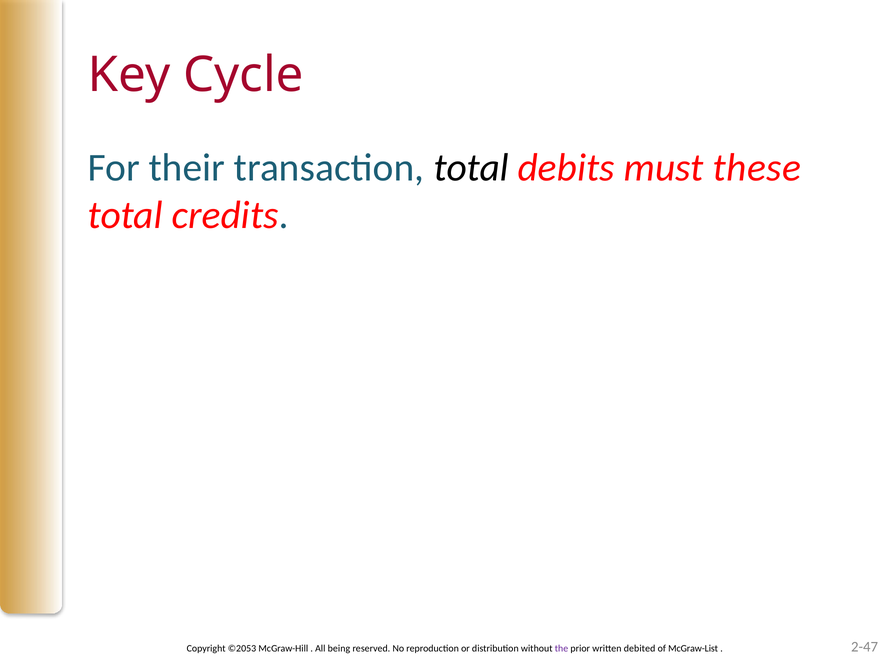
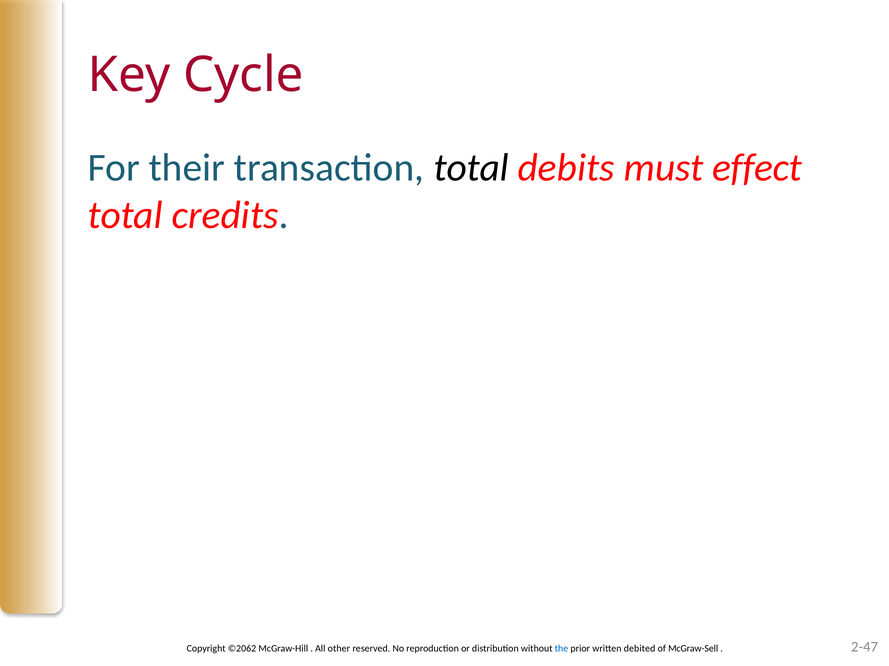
these: these -> effect
©2053: ©2053 -> ©2062
being: being -> other
the colour: purple -> blue
McGraw-List: McGraw-List -> McGraw-Sell
